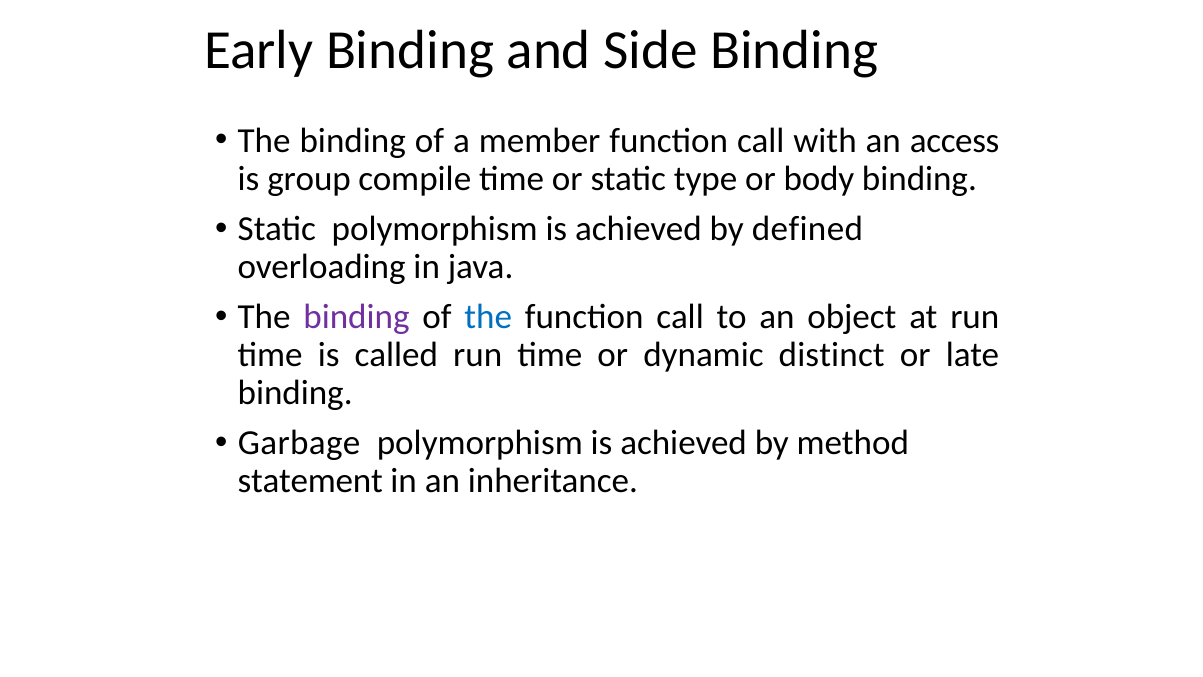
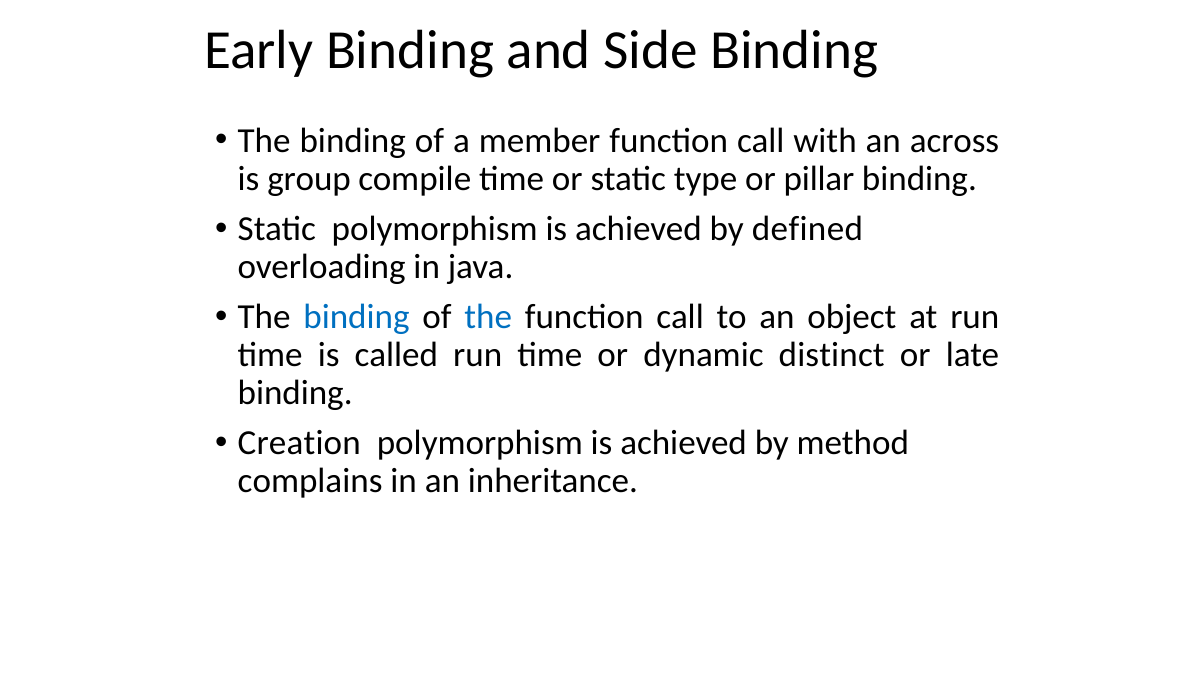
access: access -> across
body: body -> pillar
binding at (356, 317) colour: purple -> blue
Garbage: Garbage -> Creation
statement: statement -> complains
